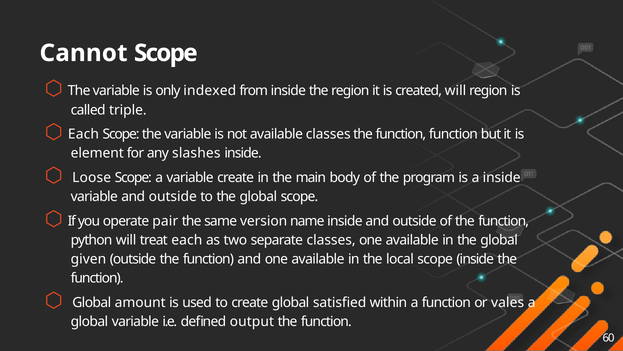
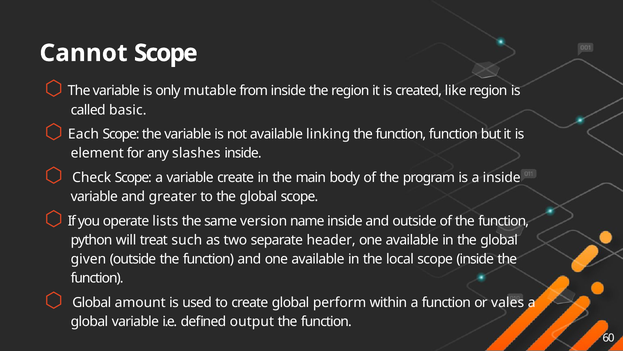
indexed: indexed -> mutable
created will: will -> like
triple: triple -> basic
available classes: classes -> linking
Loose: Loose -> Check
variable and outside: outside -> greater
pair: pair -> lists
treat each: each -> such
separate classes: classes -> header
satisfied: satisfied -> perform
